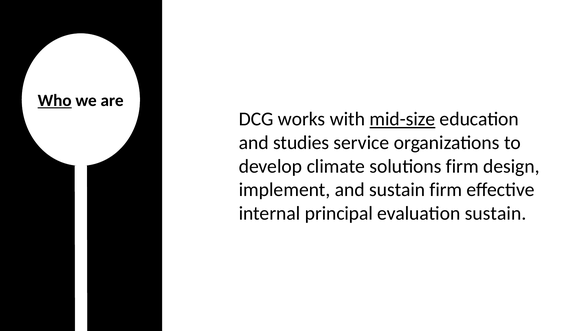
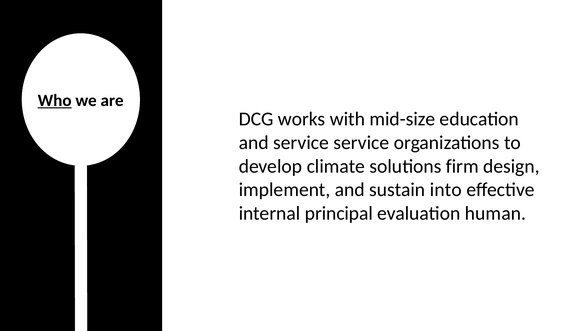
mid-size underline: present -> none
and studies: studies -> service
sustain firm: firm -> into
evaluation sustain: sustain -> human
